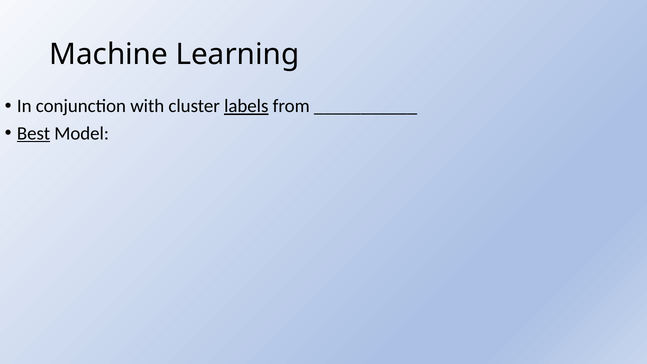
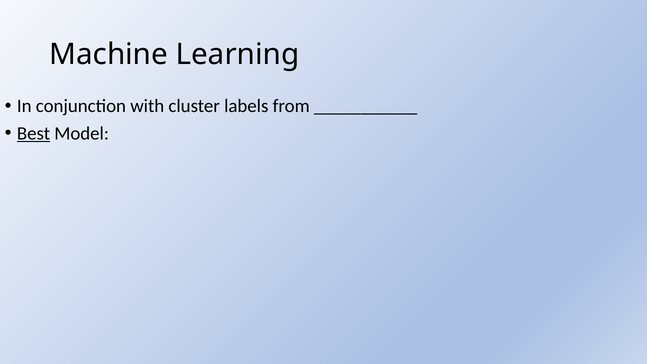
labels underline: present -> none
